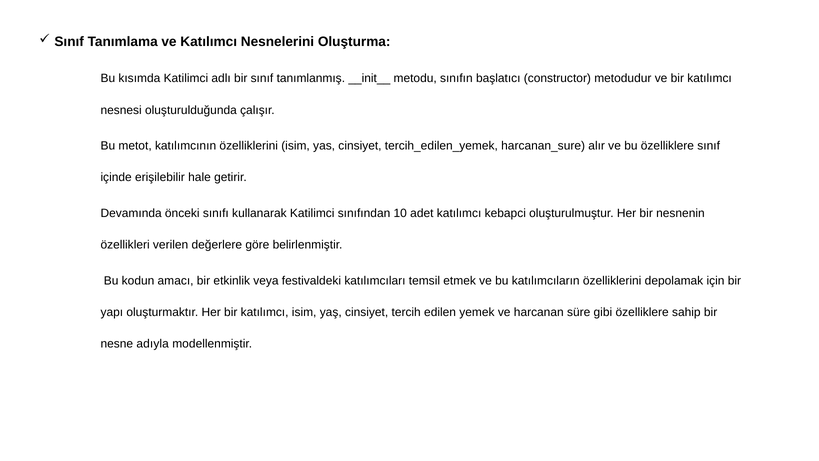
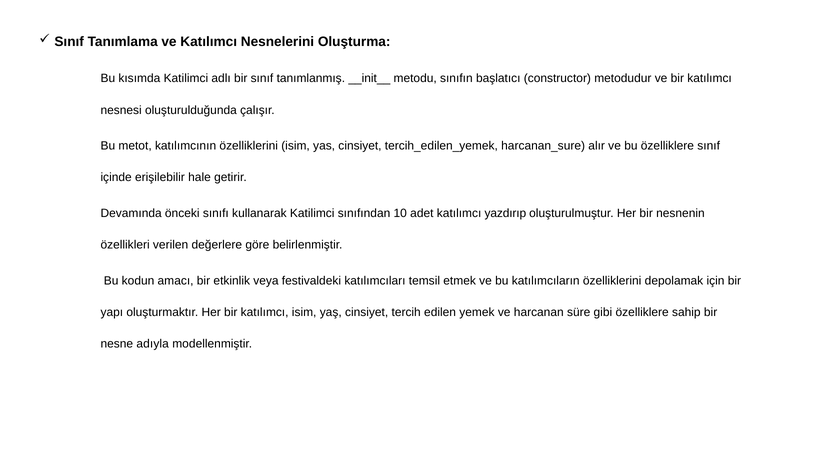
kebapci: kebapci -> yazdırıp
